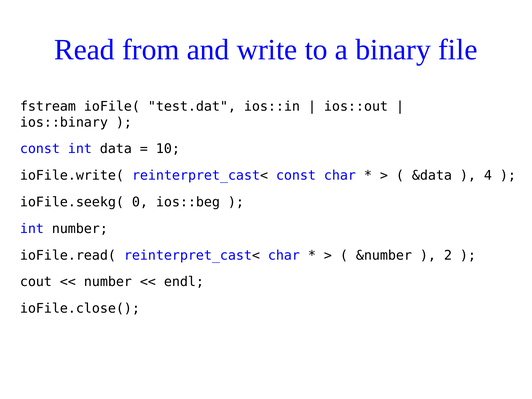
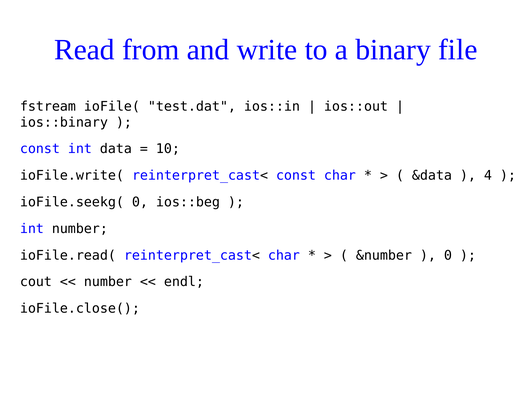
2 at (448, 255): 2 -> 0
